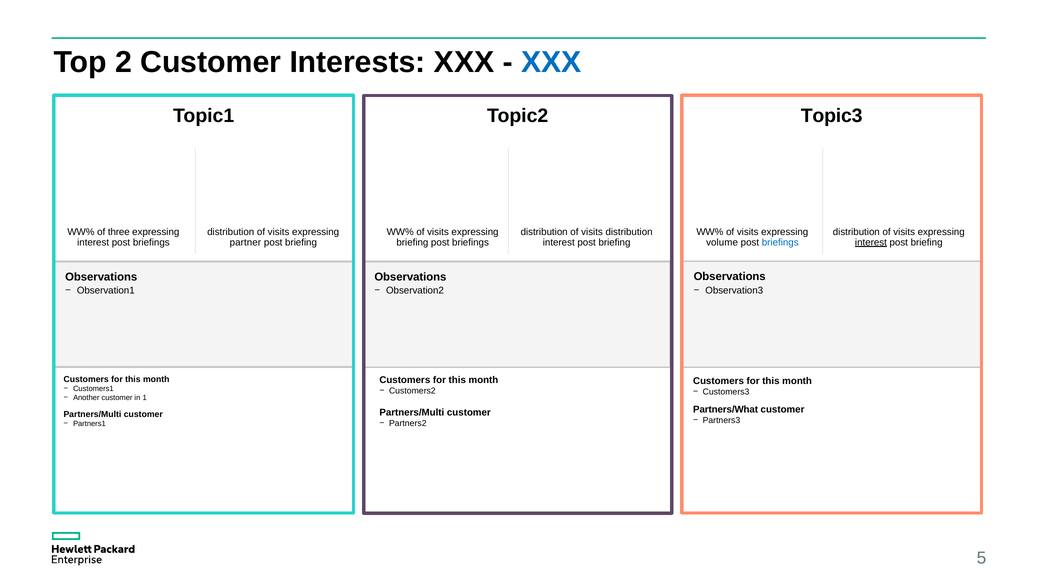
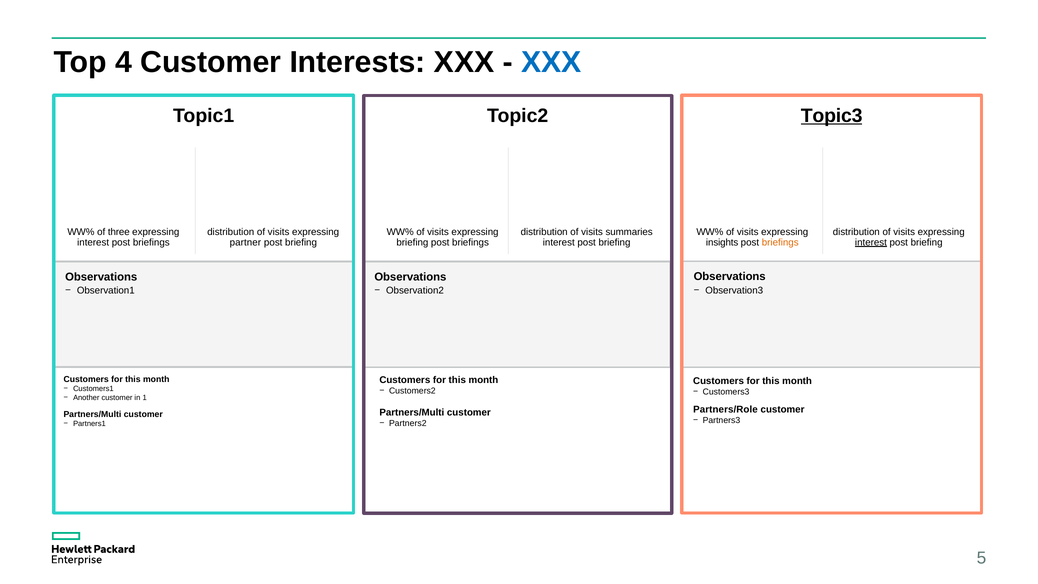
2: 2 -> 4
Topic3 underline: none -> present
visits distribution: distribution -> summaries
volume: volume -> insights
briefings at (780, 242) colour: blue -> orange
Partners/What: Partners/What -> Partners/Role
